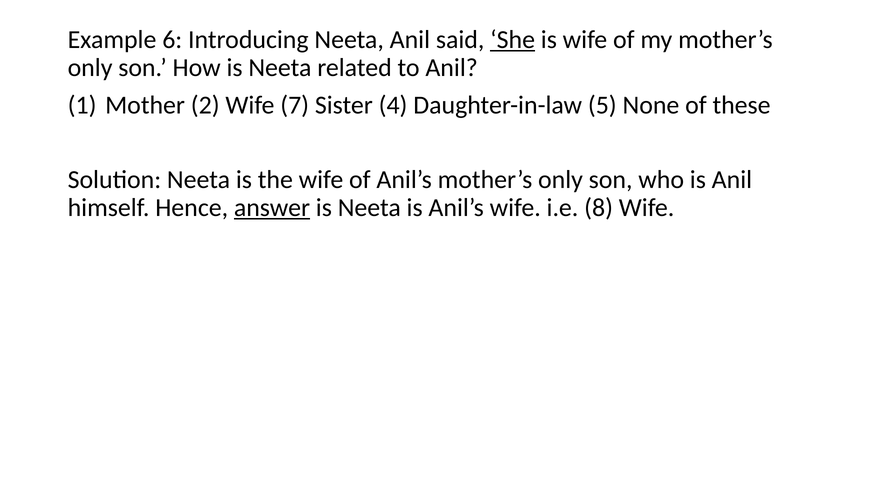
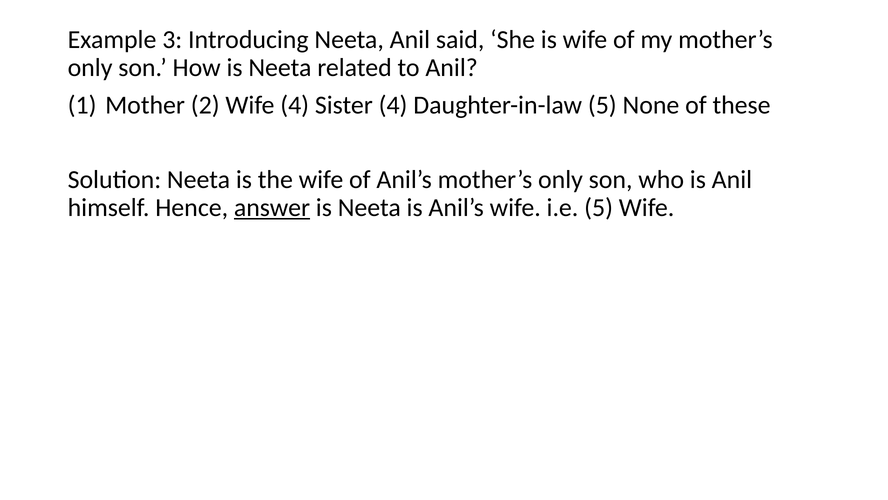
6: 6 -> 3
She underline: present -> none
Wife 7: 7 -> 4
i.e 8: 8 -> 5
